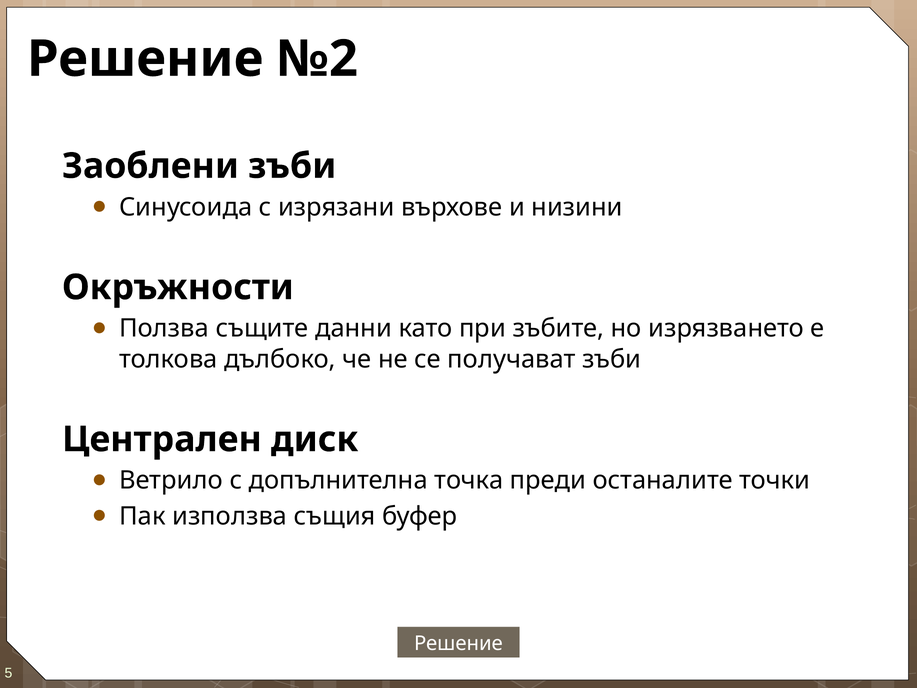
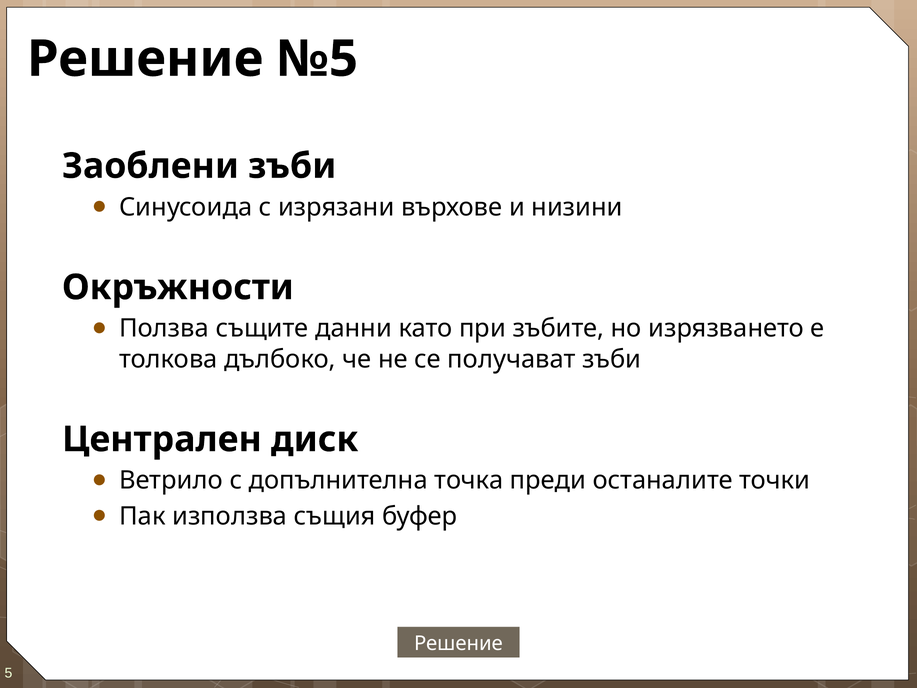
№2: №2 -> №5
